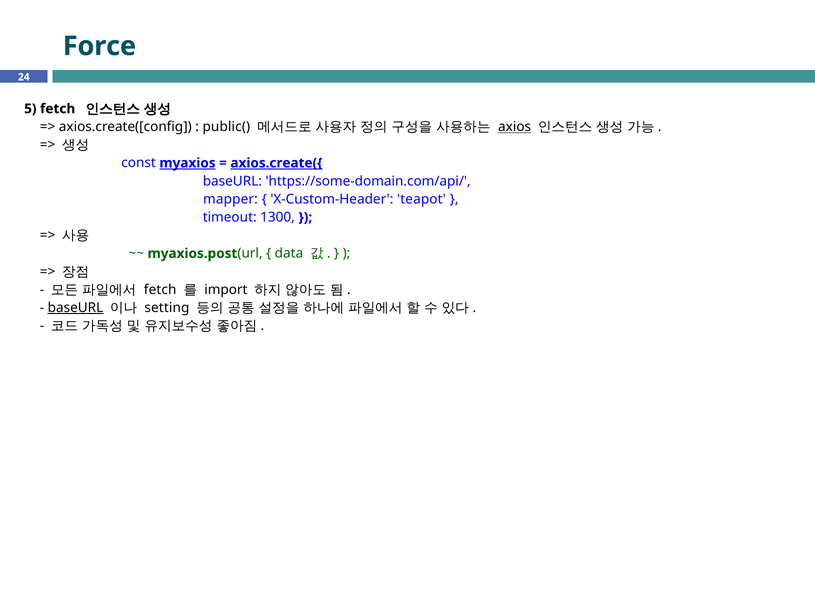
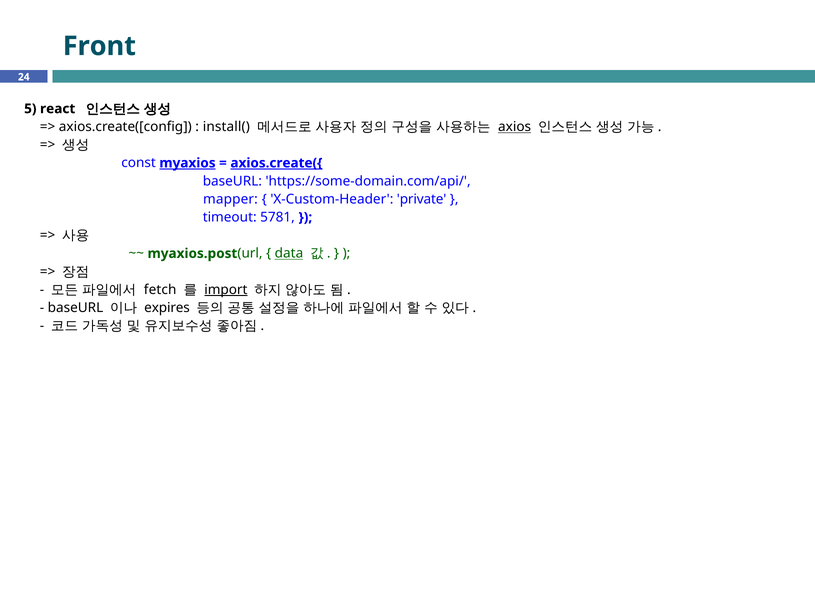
Force: Force -> Front
5 fetch: fetch -> react
public(: public( -> install(
teapot: teapot -> private
1300: 1300 -> 5781
data underline: none -> present
import underline: none -> present
baseURL at (75, 308) underline: present -> none
setting: setting -> expires
